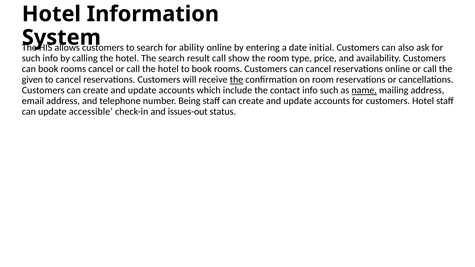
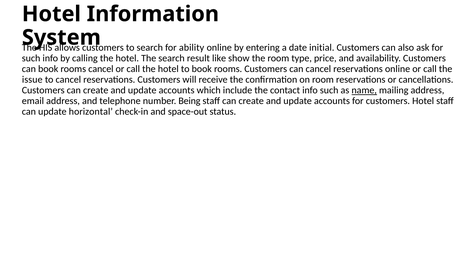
result call: call -> like
given: given -> issue
the at (237, 80) underline: present -> none
accessible: accessible -> horizontal
issues-out: issues-out -> space-out
